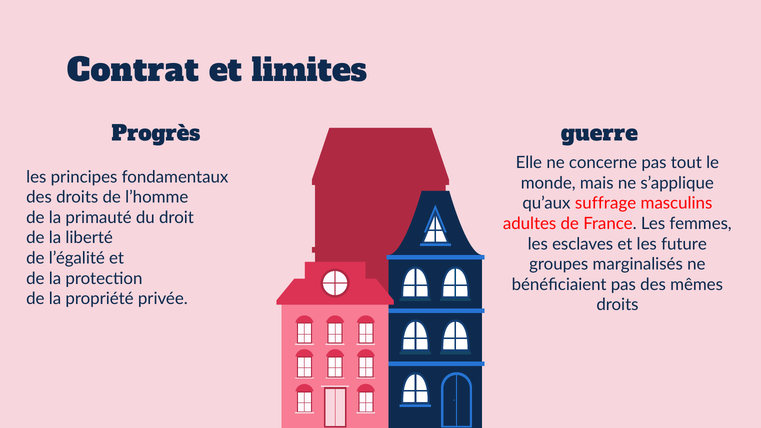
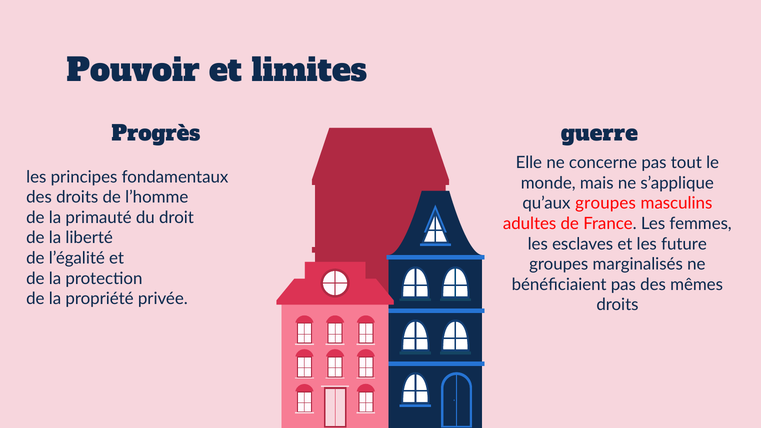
Contrat: Contrat -> Pouvoir
qu’aux suffrage: suffrage -> groupes
